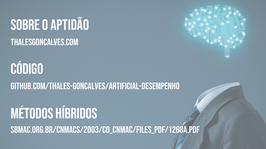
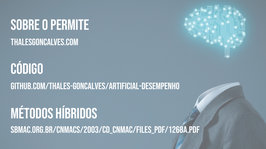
aptidão: aptidão -> permite
